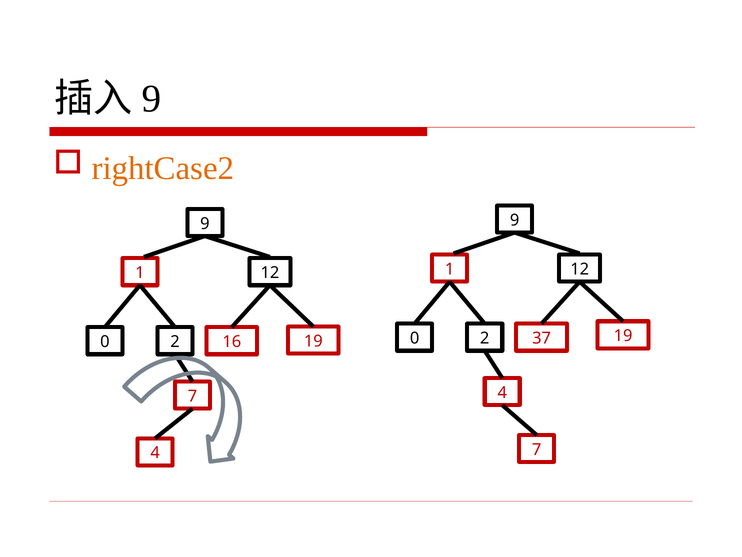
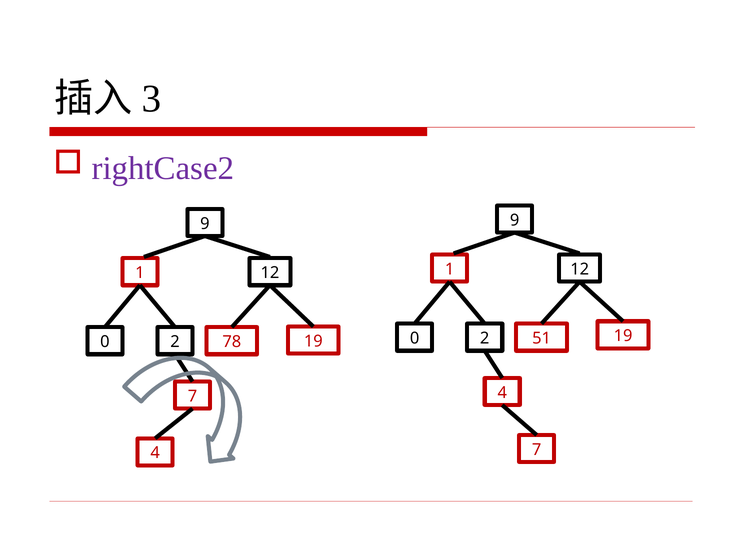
9 at (152, 99): 9 -> 3
rightCase2 colour: orange -> purple
37: 37 -> 51
16: 16 -> 78
